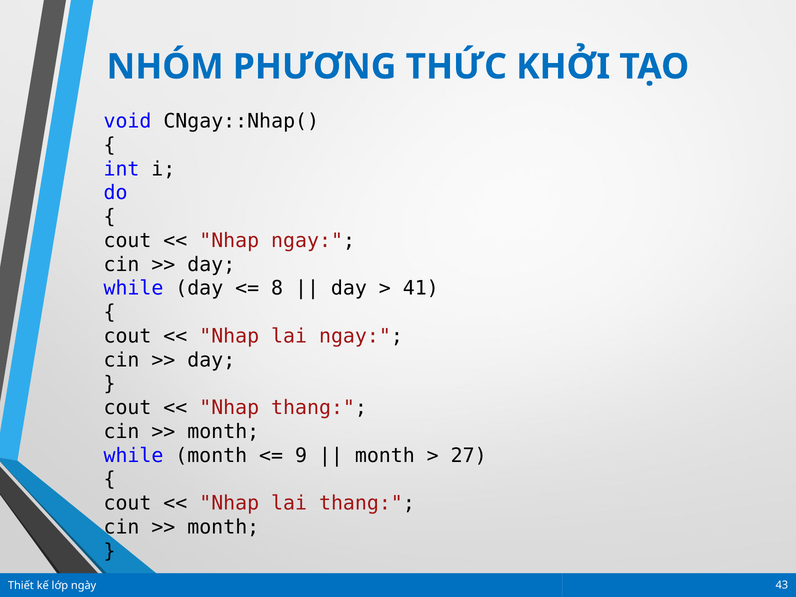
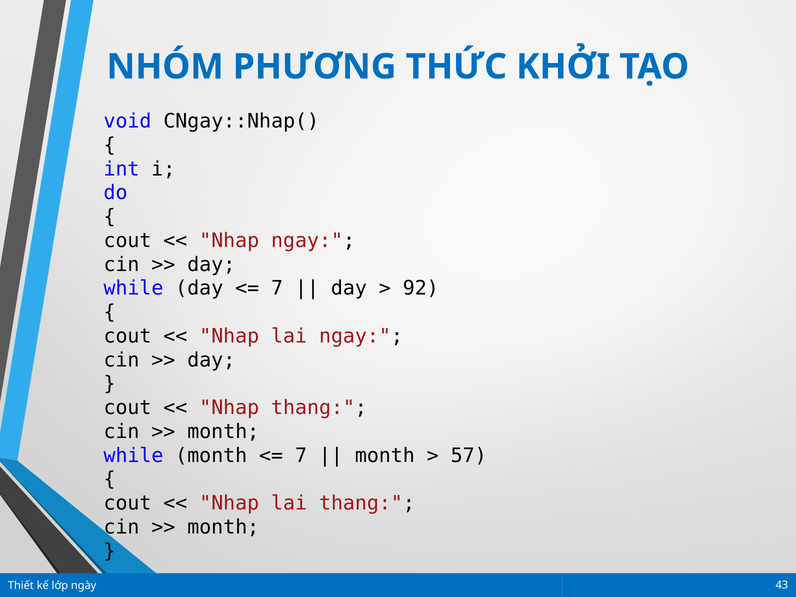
8 at (277, 288): 8 -> 7
41: 41 -> 92
9 at (301, 456): 9 -> 7
27: 27 -> 57
